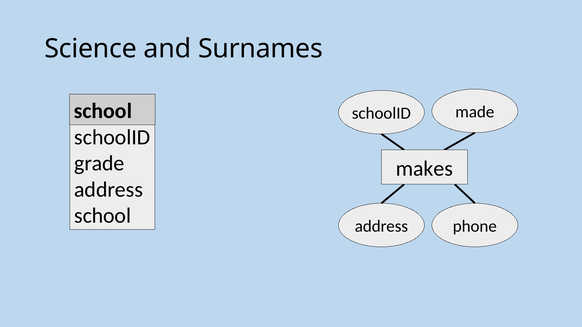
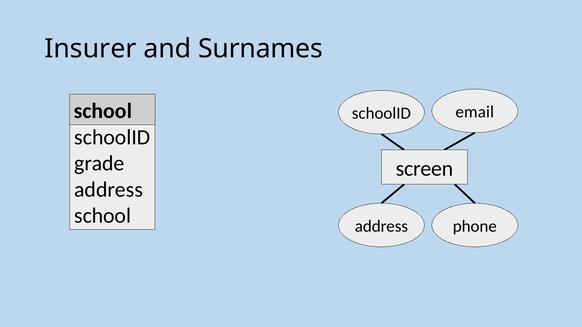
Science: Science -> Insurer
made: made -> email
makes: makes -> screen
